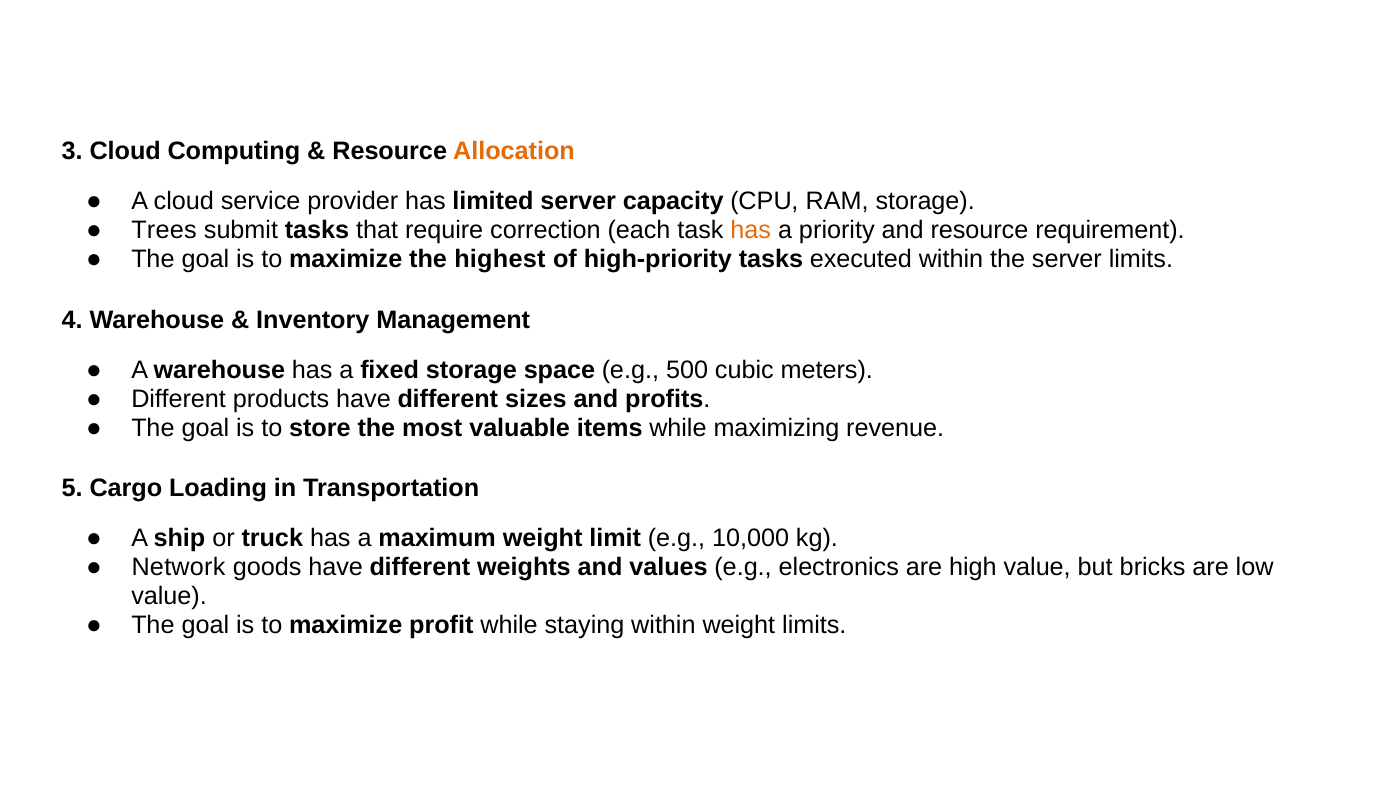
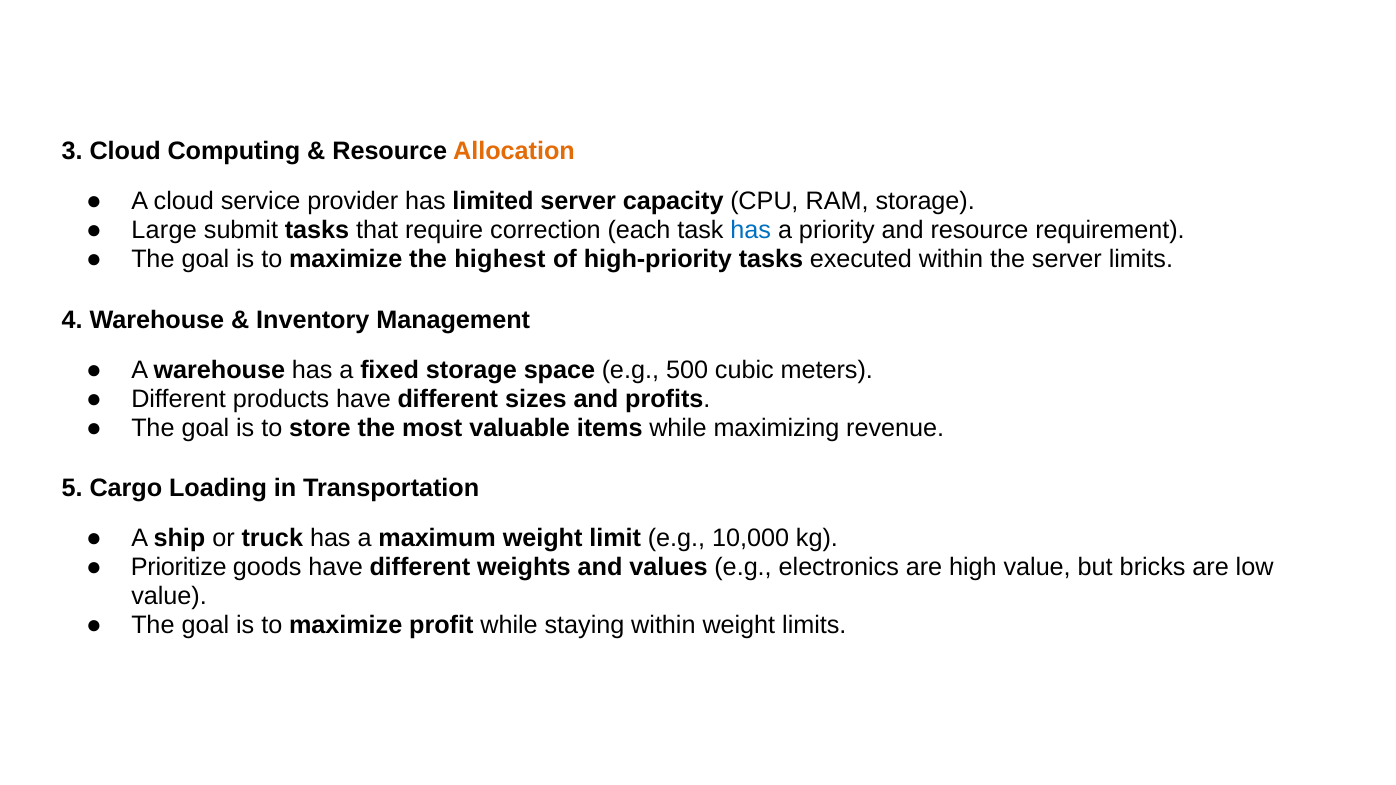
Trees: Trees -> Large
has at (751, 230) colour: orange -> blue
Network: Network -> Prioritize
